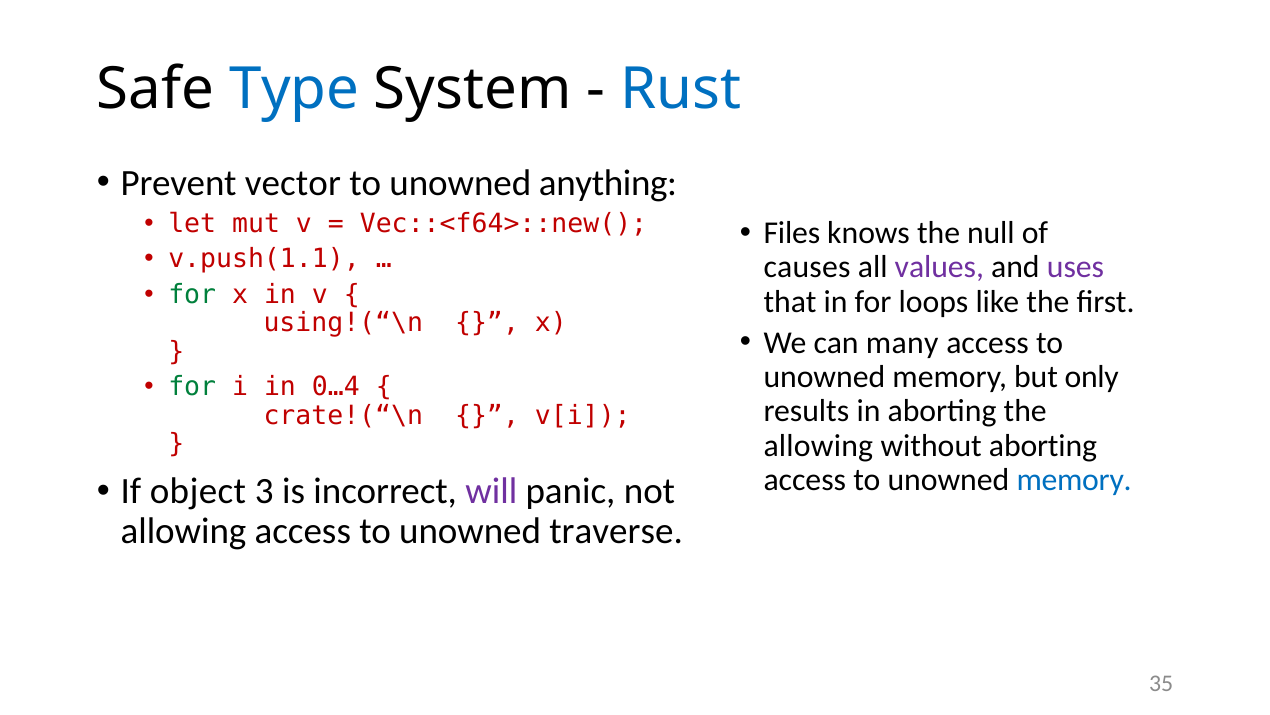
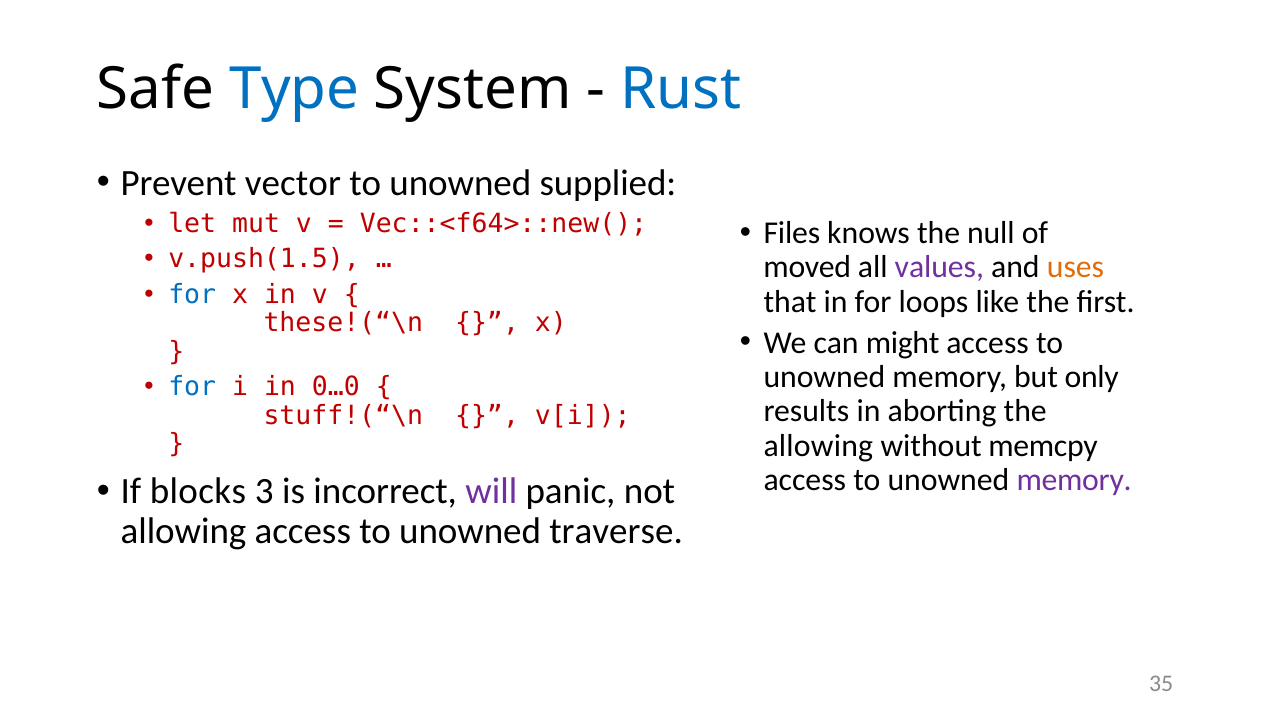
anything: anything -> supplied
v.push(1.1: v.push(1.1 -> v.push(1.5
causes: causes -> moved
uses colour: purple -> orange
for at (192, 294) colour: green -> blue
using!(“\n: using!(“\n -> these!(“\n
many: many -> might
for at (192, 387) colour: green -> blue
0…4: 0…4 -> 0…0
crate!(“\n: crate!(“\n -> stuff!(“\n
without aborting: aborting -> memcpy
memory at (1074, 479) colour: blue -> purple
object: object -> blocks
